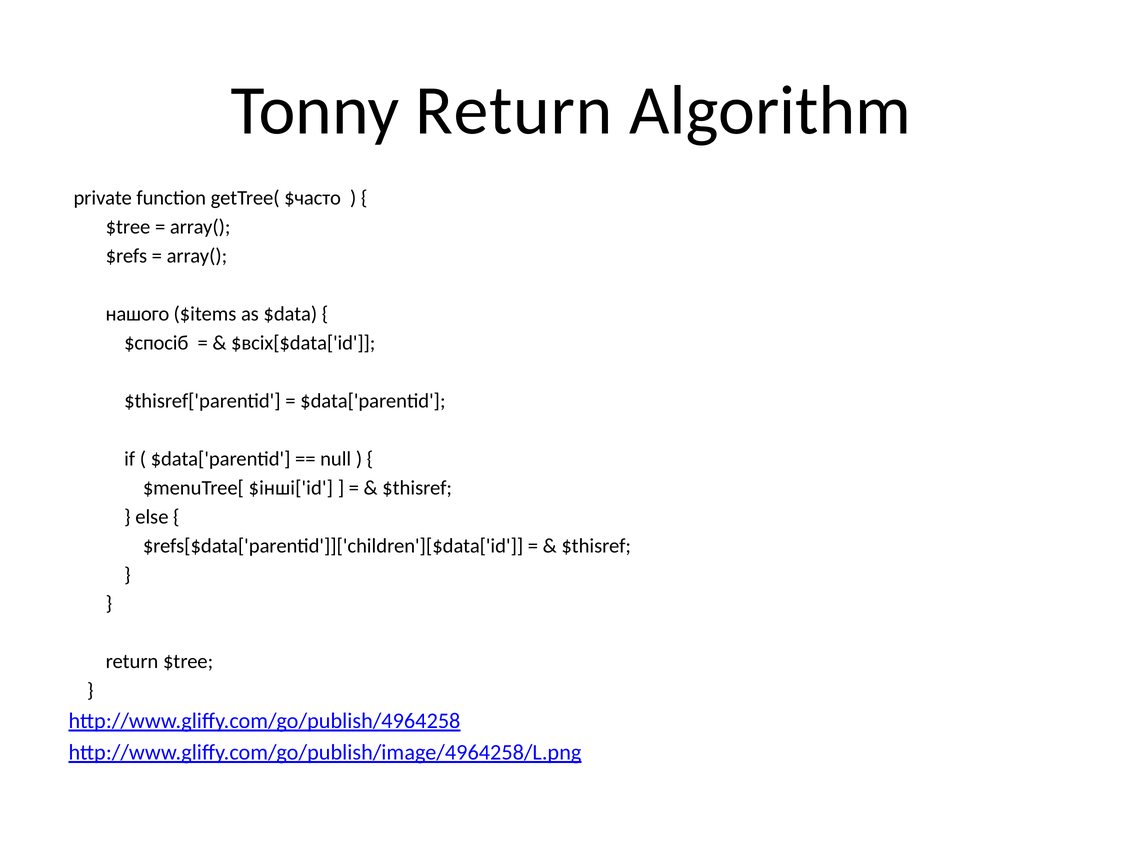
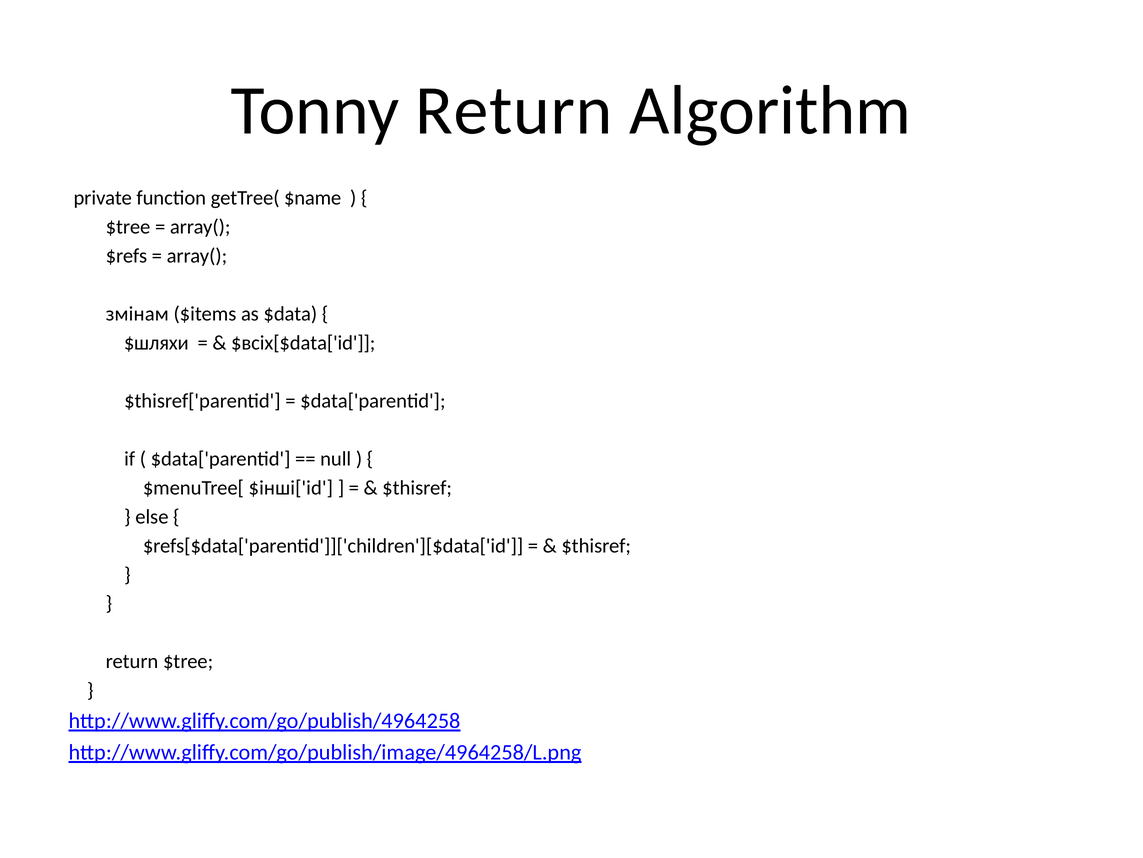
$часто: $часто -> $name
нашого: нашого -> змінам
$спосіб: $спосіб -> $шляхи
